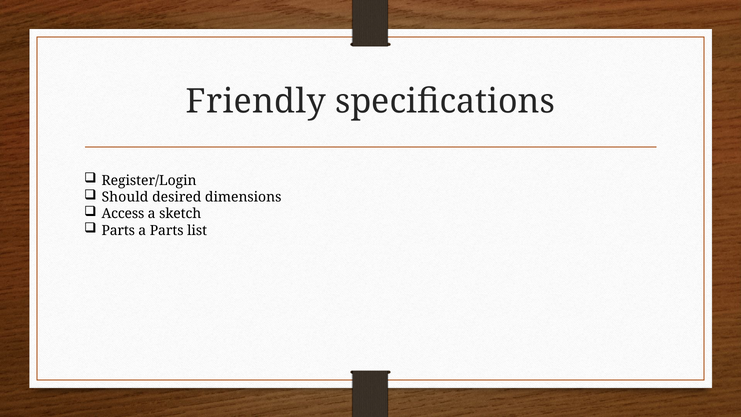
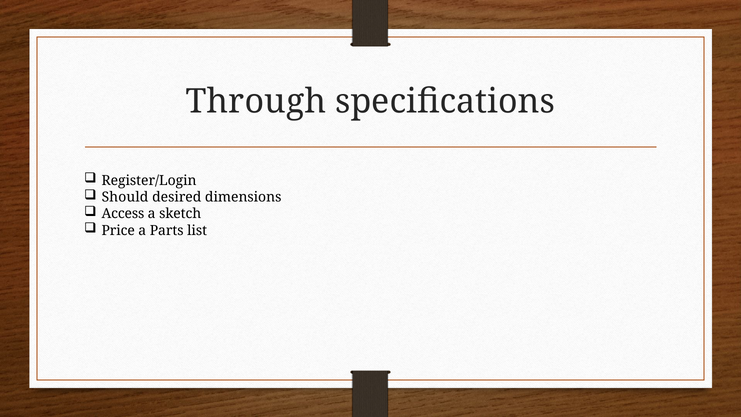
Friendly: Friendly -> Through
Parts at (118, 230): Parts -> Price
